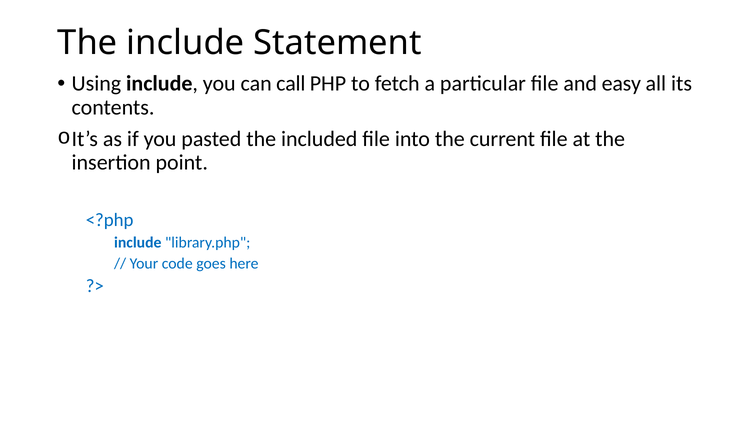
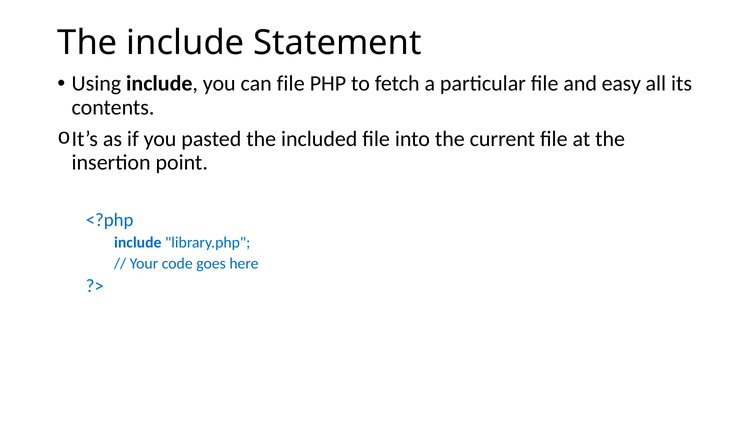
can call: call -> file
